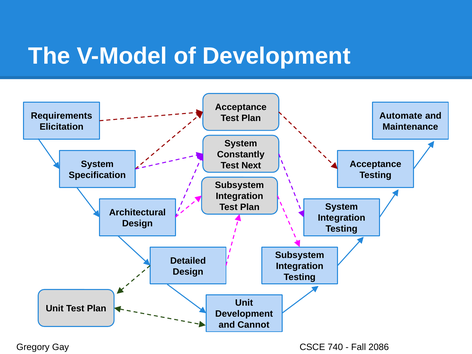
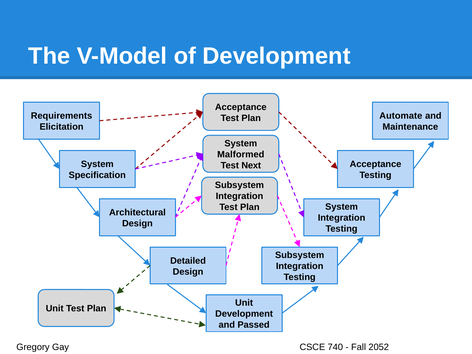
Constantly: Constantly -> Malformed
Cannot: Cannot -> Passed
2086: 2086 -> 2052
